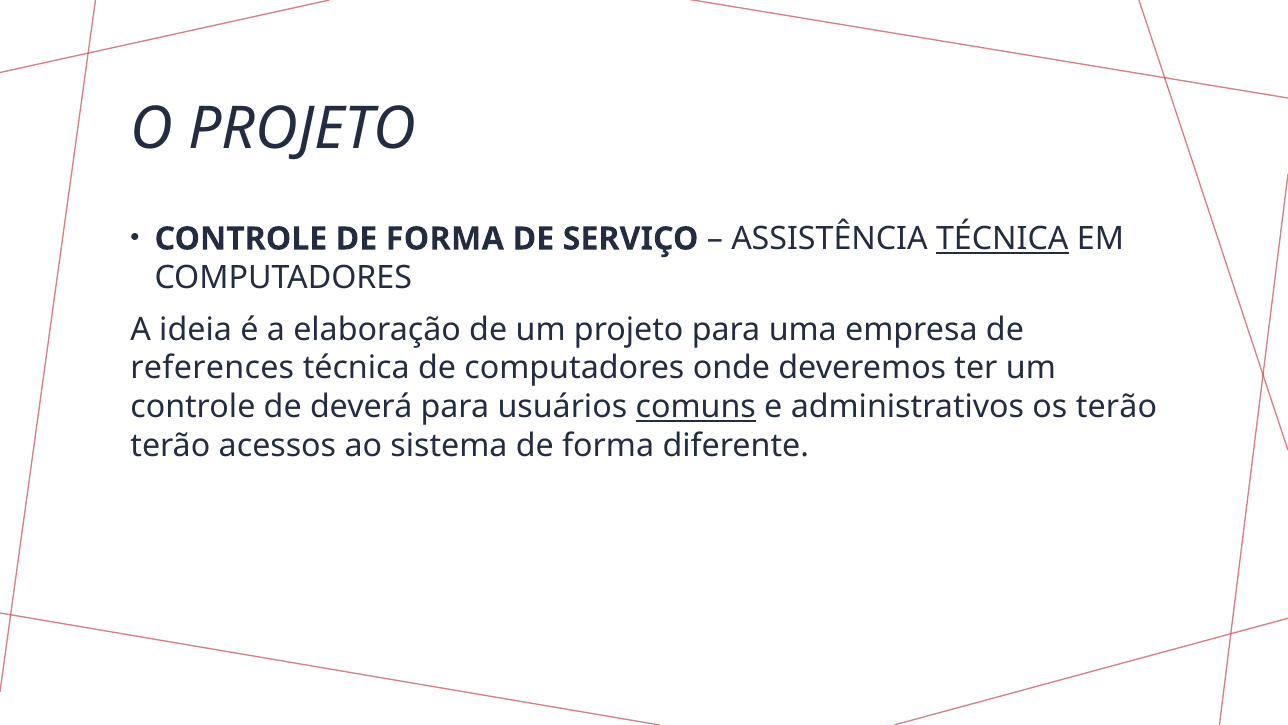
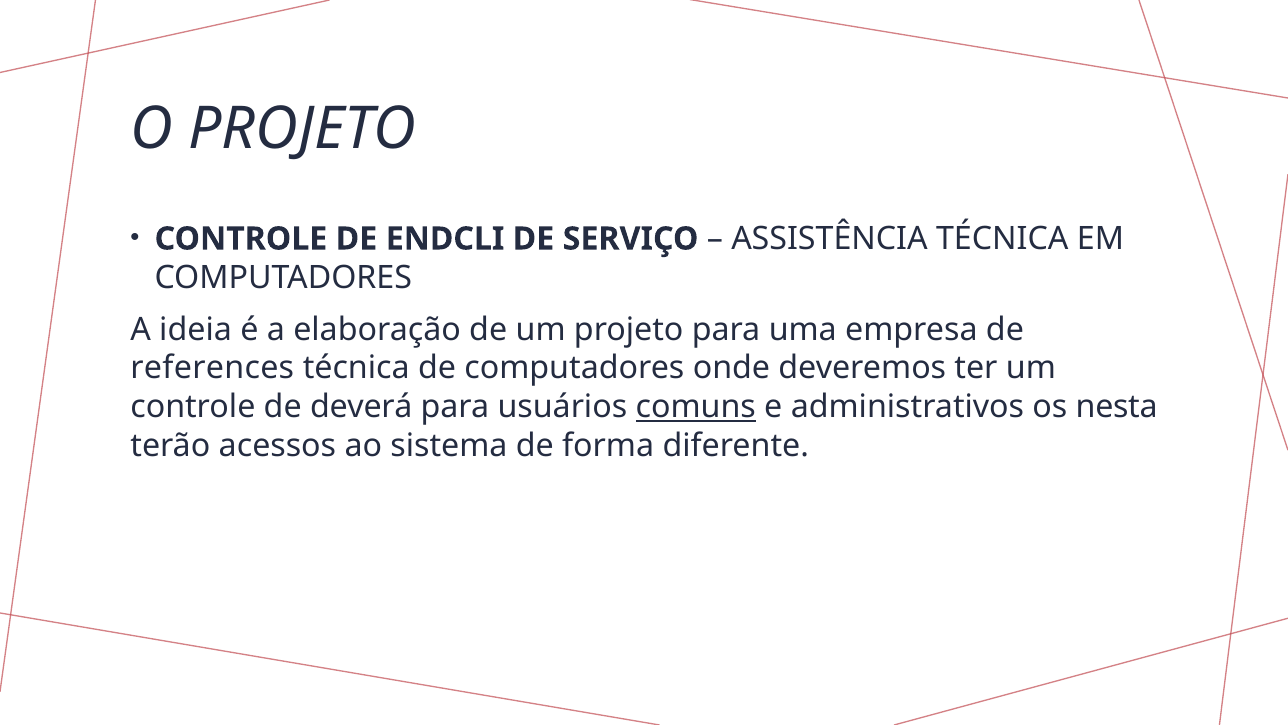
CONTROLE DE FORMA: FORMA -> ENDCLI
TÉCNICA at (1002, 239) underline: present -> none
os terão: terão -> nesta
